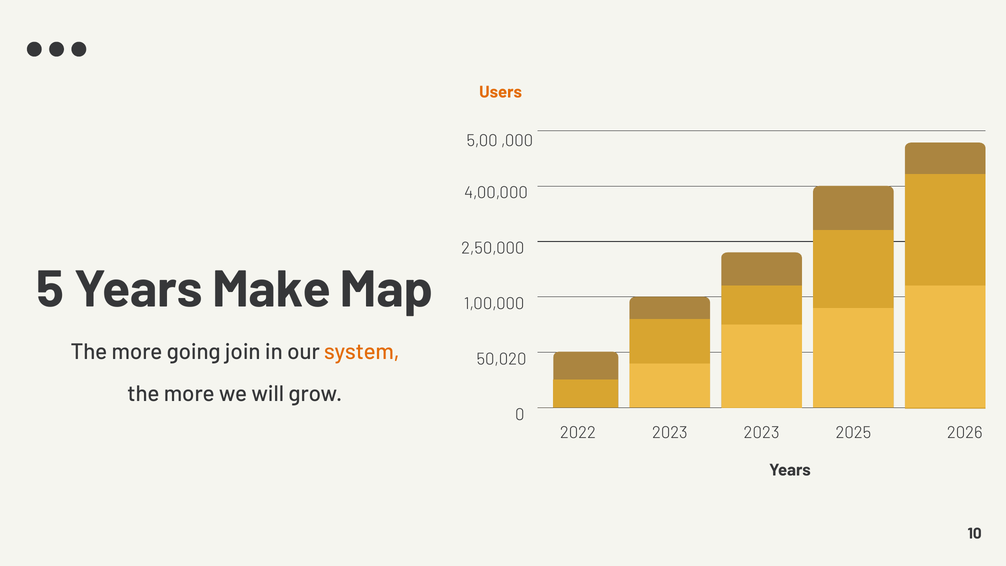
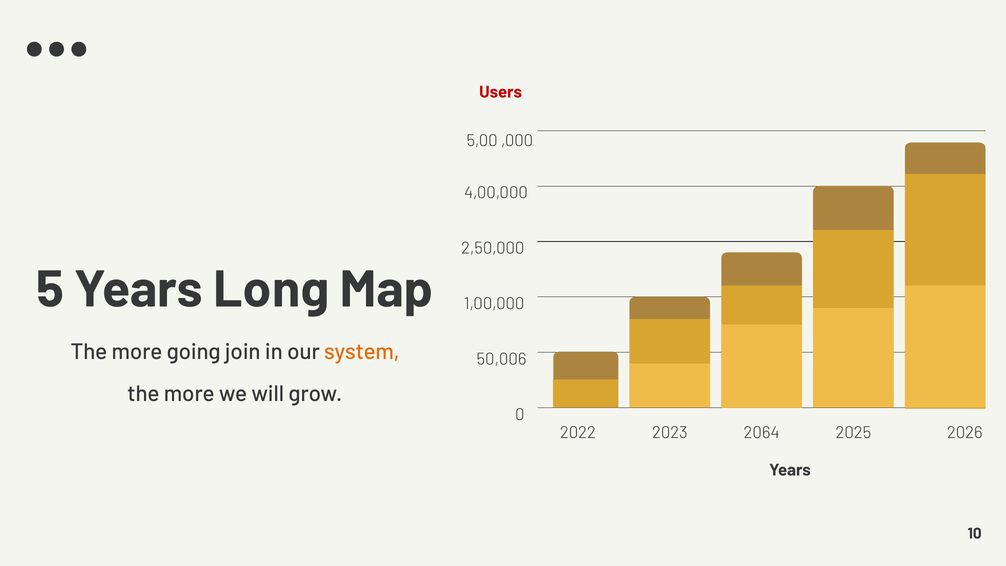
Users colour: orange -> red
Make: Make -> Long
50,020: 50,020 -> 50,006
2023 2023: 2023 -> 2064
